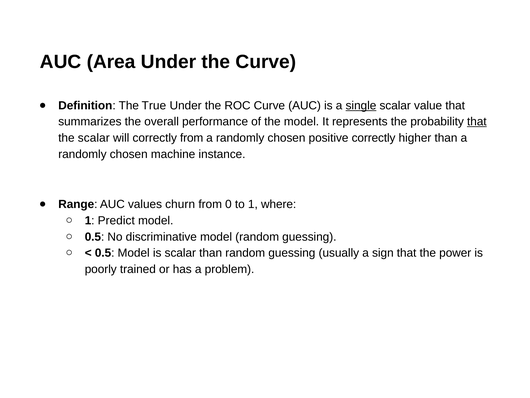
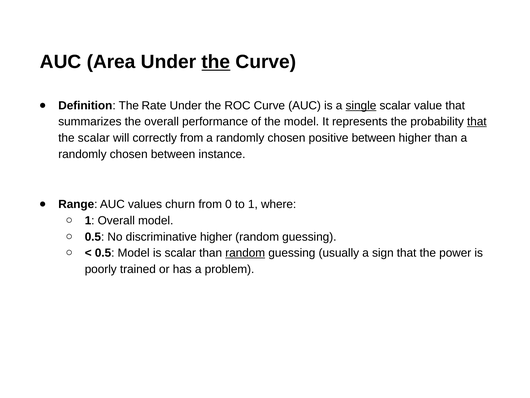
the at (216, 62) underline: none -> present
True: True -> Rate
positive correctly: correctly -> between
chosen machine: machine -> between
1 Predict: Predict -> Overall
discriminative model: model -> higher
random at (245, 253) underline: none -> present
